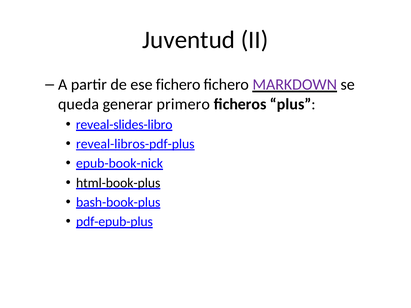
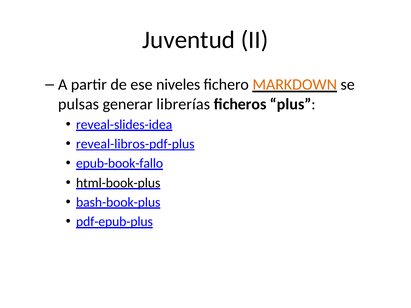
ese fichero: fichero -> niveles
MARKDOWN colour: purple -> orange
queda: queda -> pulsas
primero: primero -> librerías
reveal-slides-libro: reveal-slides-libro -> reveal-slides-idea
epub-book-nick: epub-book-nick -> epub-book-fallo
